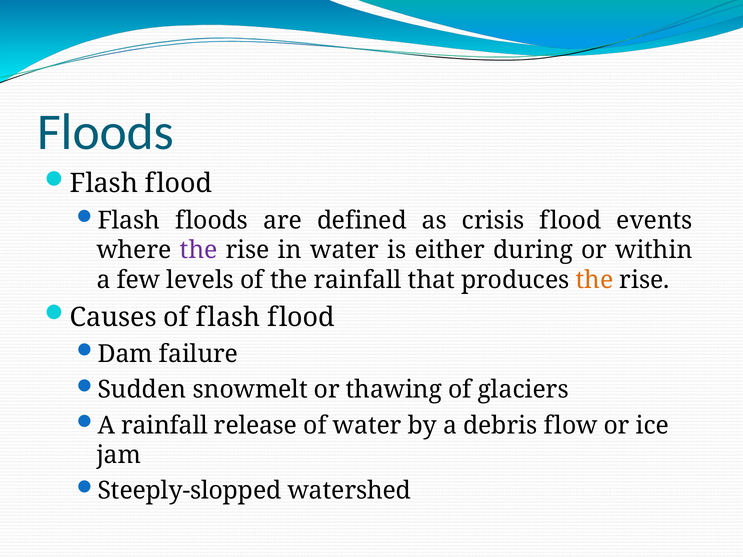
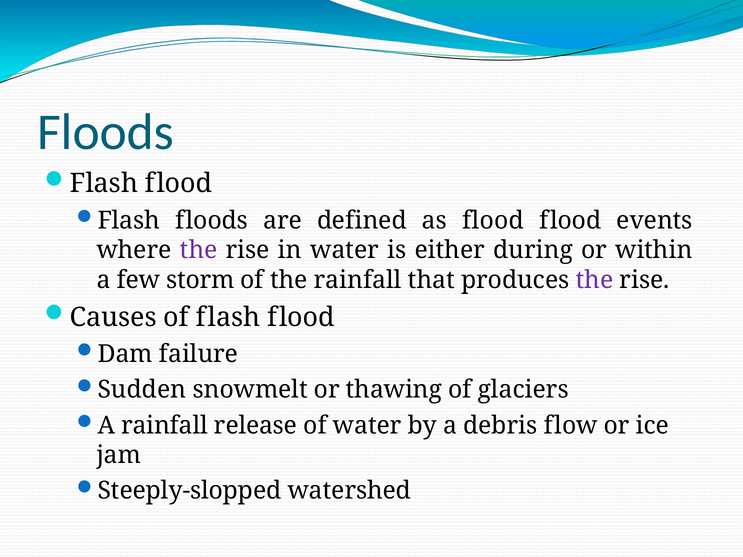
as crisis: crisis -> flood
levels: levels -> storm
the at (594, 280) colour: orange -> purple
